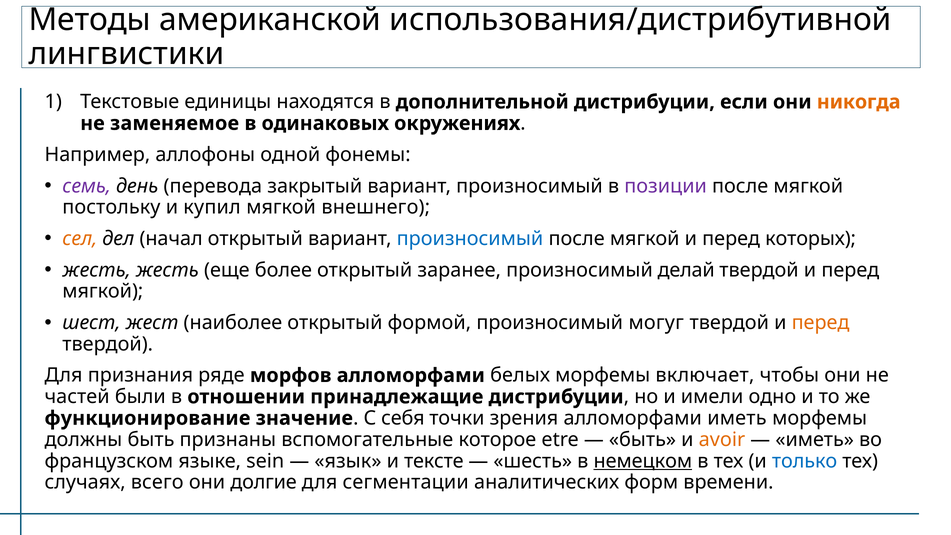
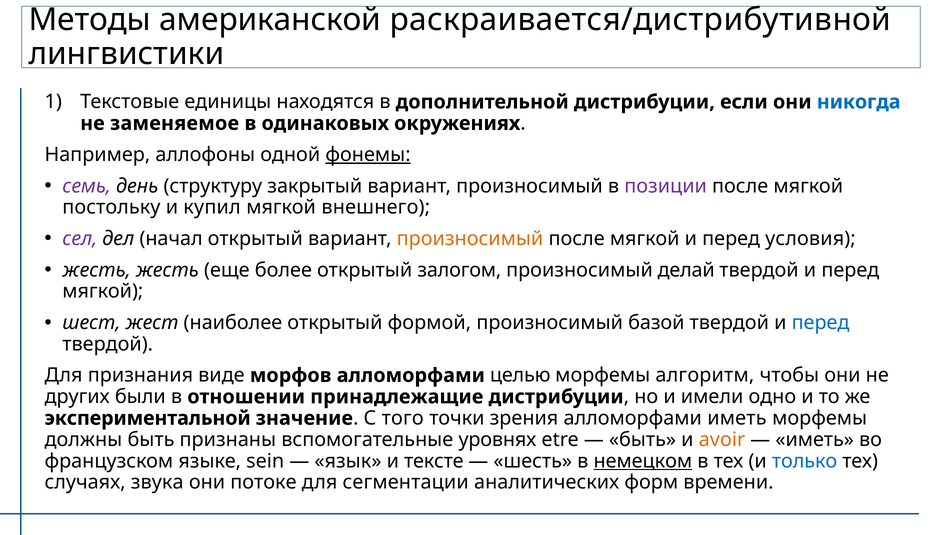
использования/дистрибутивной: использования/дистрибутивной -> раскраивается/дистрибутивной
никогда colour: orange -> blue
фонемы underline: none -> present
перевода: перевода -> структуру
сел colour: orange -> purple
произносимый at (470, 239) colour: blue -> orange
которых: которых -> условия
заранее: заранее -> залогом
могуг: могуг -> базой
перед at (821, 323) colour: orange -> blue
ряде: ряде -> виде
белых: белых -> целью
включает: включает -> алгоритм
частей: частей -> других
функционирование: функционирование -> экспериментальной
себя: себя -> того
которое: которое -> уровнях
всего: всего -> звука
долгие: долгие -> потоке
